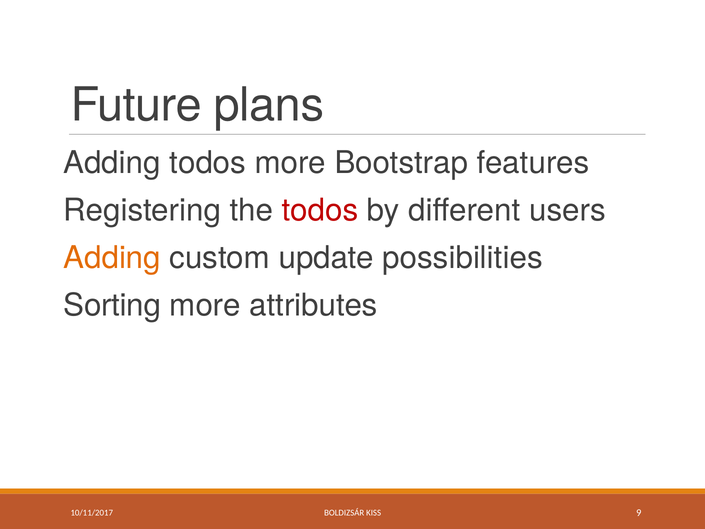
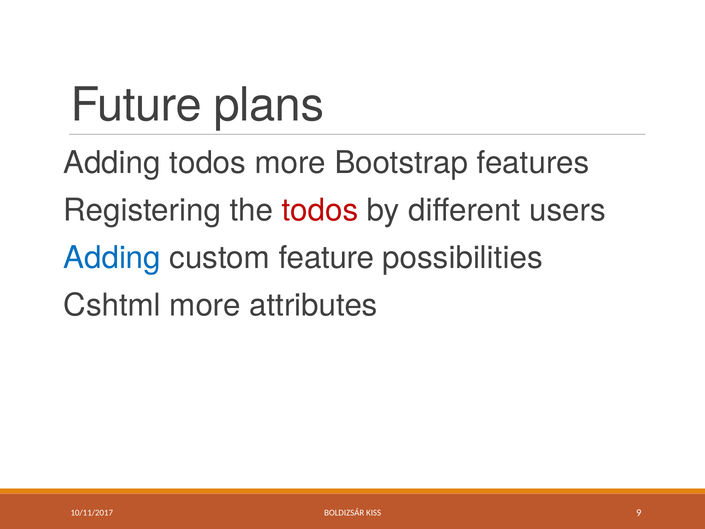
Adding at (112, 258) colour: orange -> blue
update: update -> feature
Sorting: Sorting -> Cshtml
